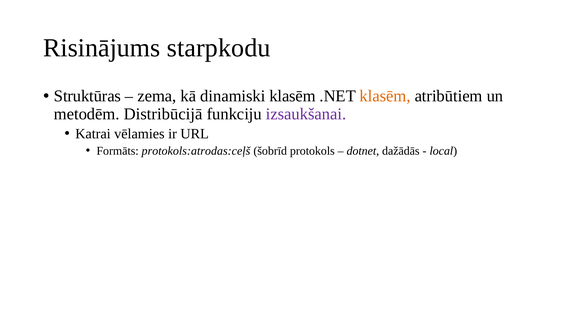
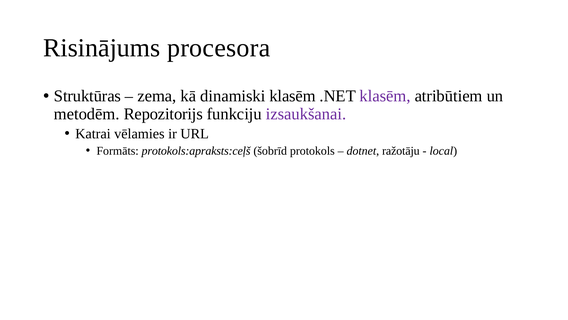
starpkodu: starpkodu -> procesora
klasēm at (385, 96) colour: orange -> purple
Distribūcijā: Distribūcijā -> Repozitorijs
protokols:atrodas:ceļš: protokols:atrodas:ceļš -> protokols:apraksts:ceļš
dažādās: dažādās -> ražotāju
